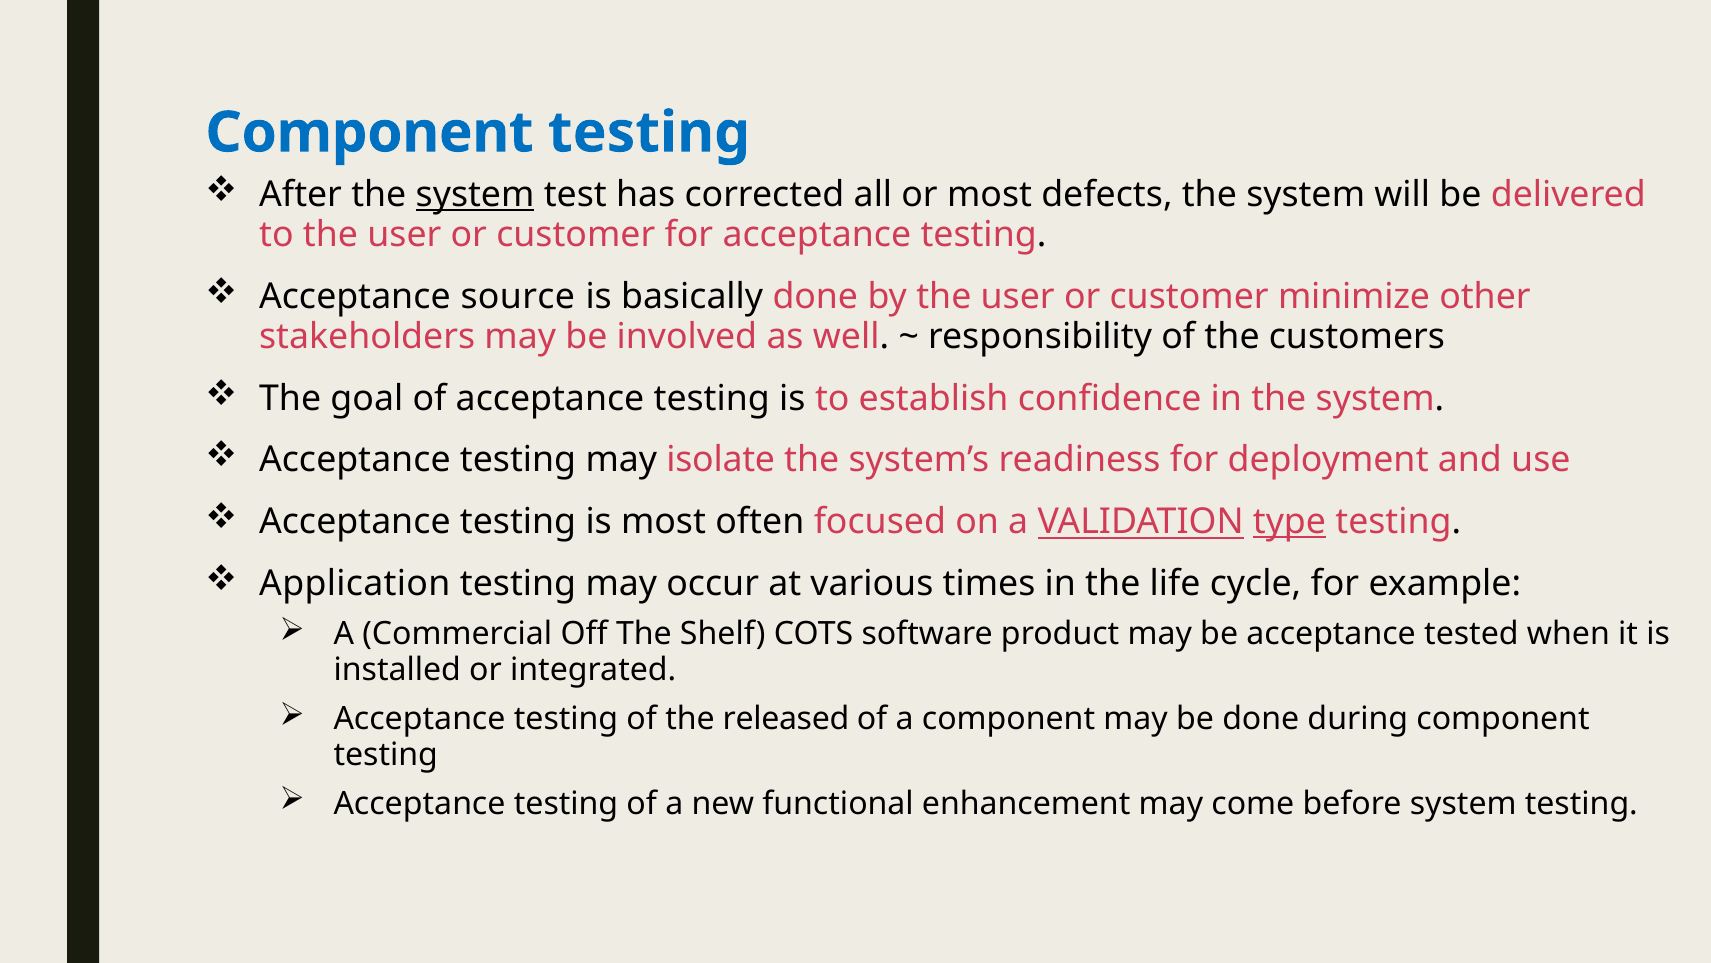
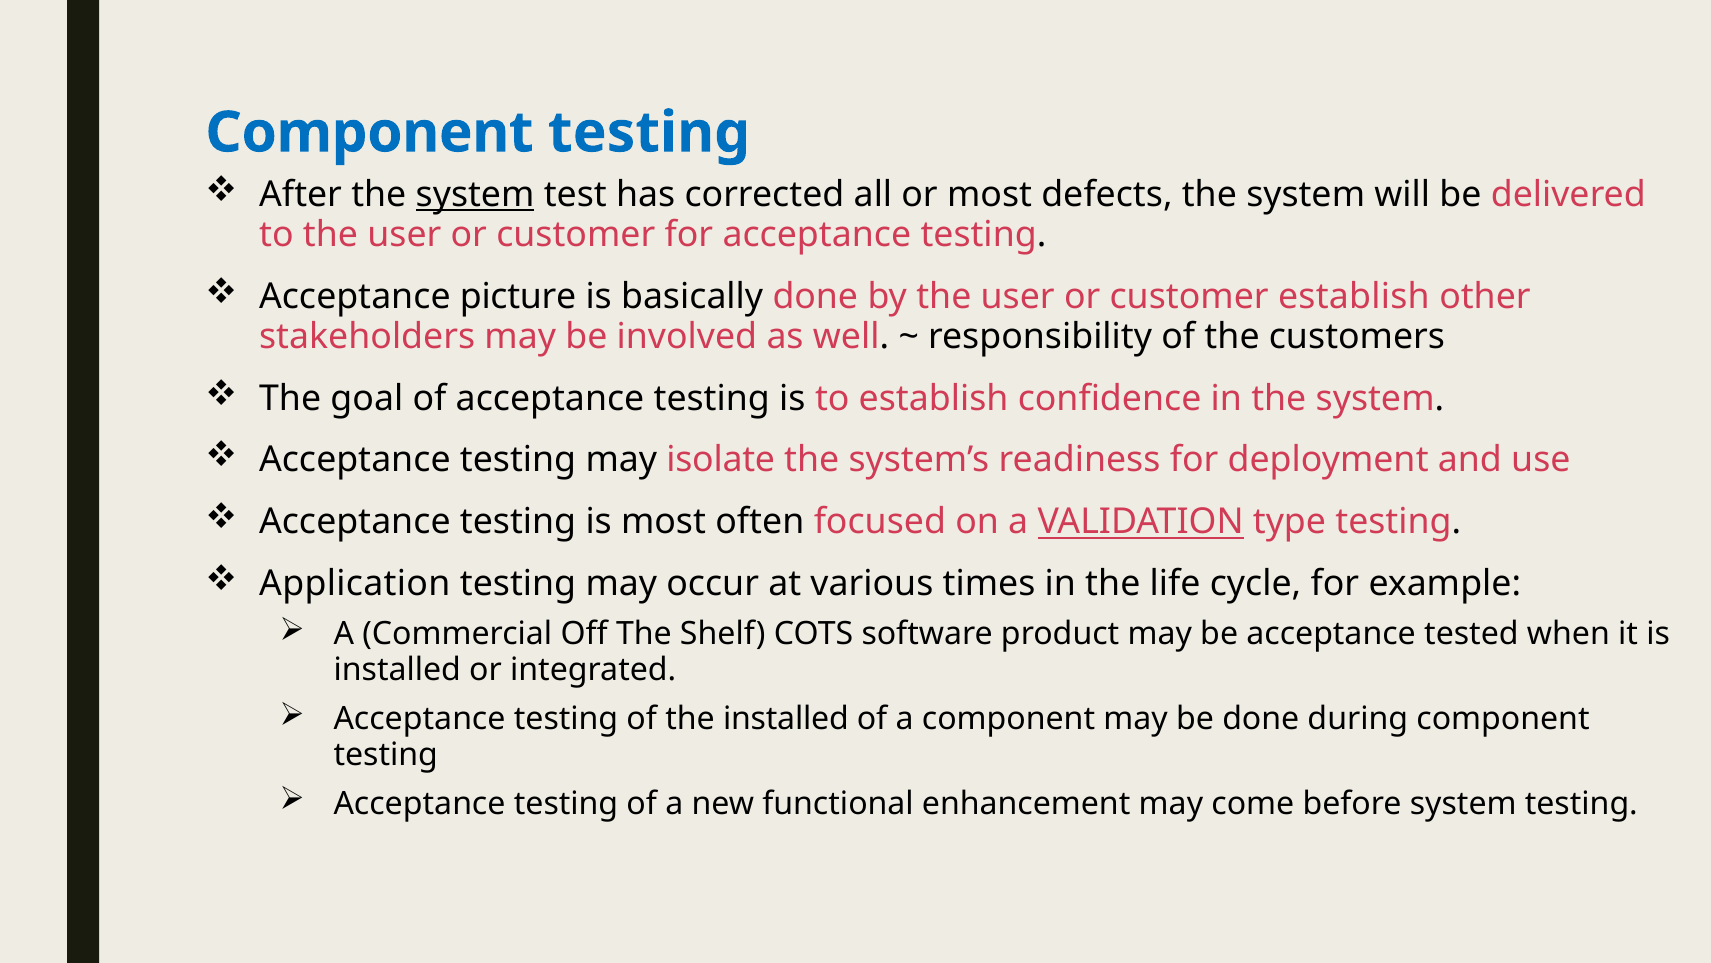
source: source -> picture
customer minimize: minimize -> establish
type underline: present -> none
the released: released -> installed
